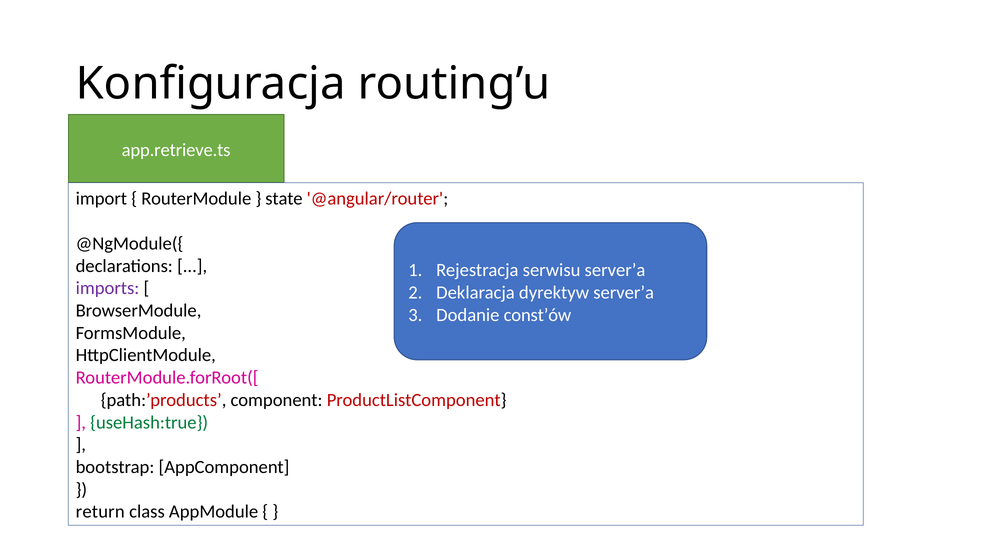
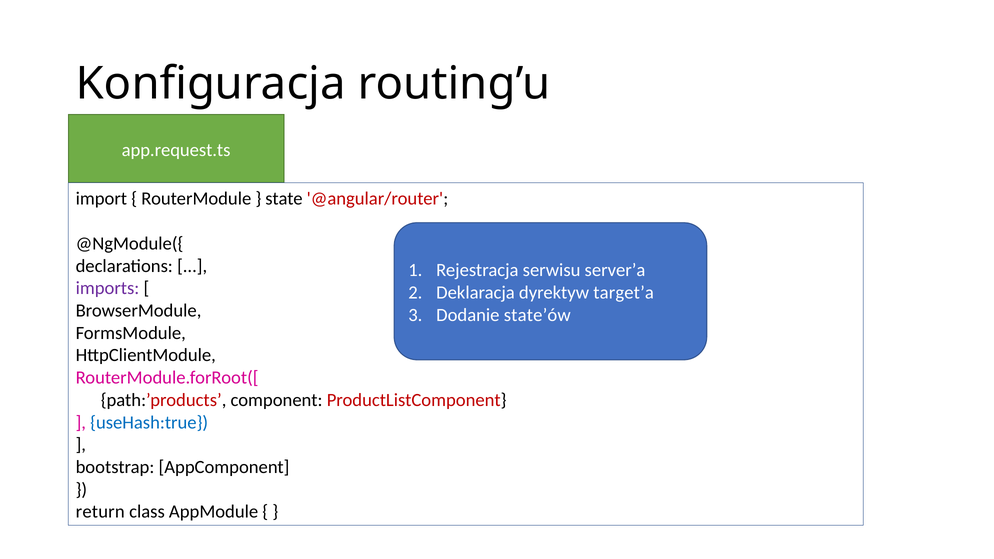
app.retrieve.ts: app.retrieve.ts -> app.request.ts
dyrektyw server’a: server’a -> target’a
const’ów: const’ów -> state’ów
useHash:true colour: green -> blue
